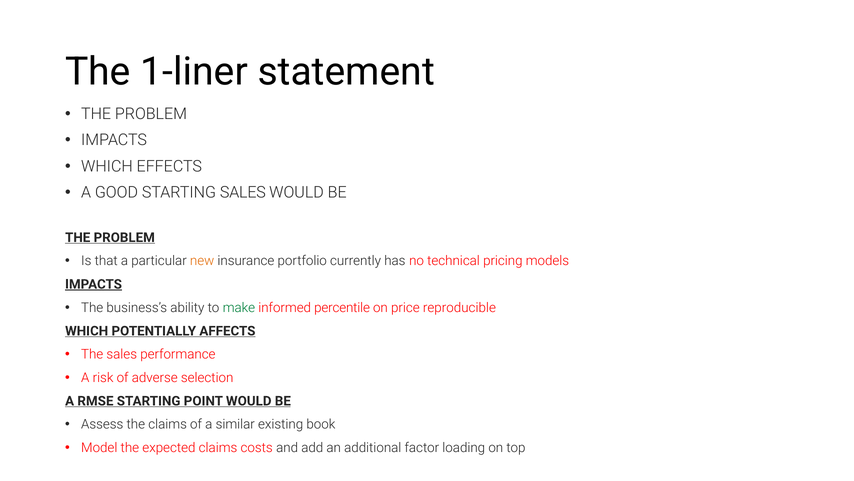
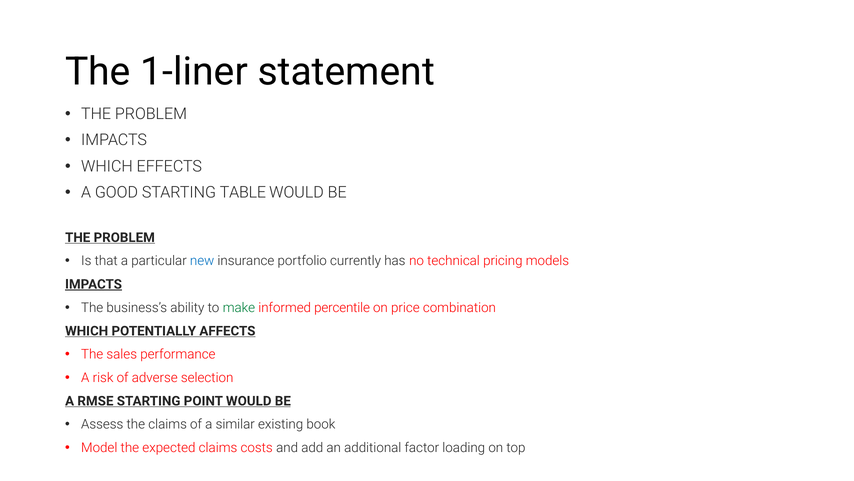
STARTING SALES: SALES -> TABLE
new colour: orange -> blue
reproducible: reproducible -> combination
